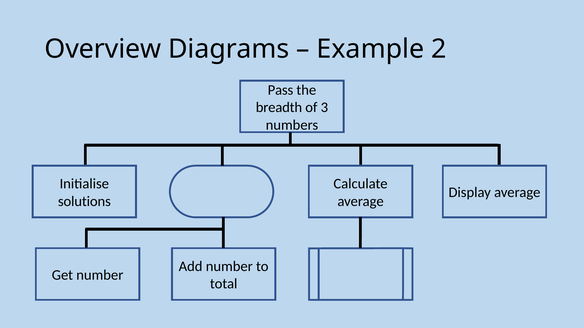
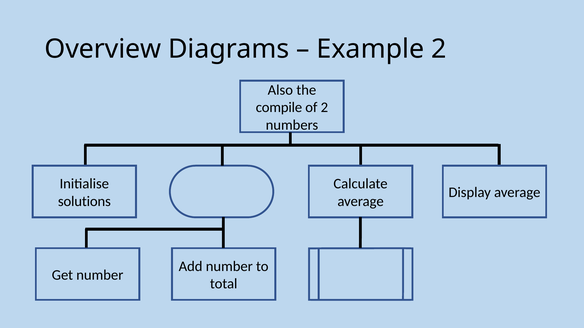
Pass: Pass -> Also
breadth: breadth -> compile
of 3: 3 -> 2
